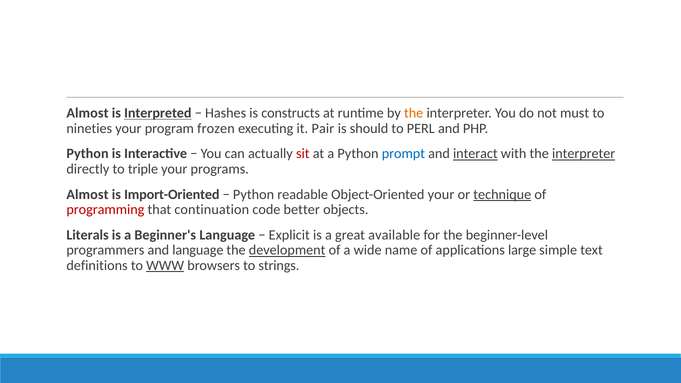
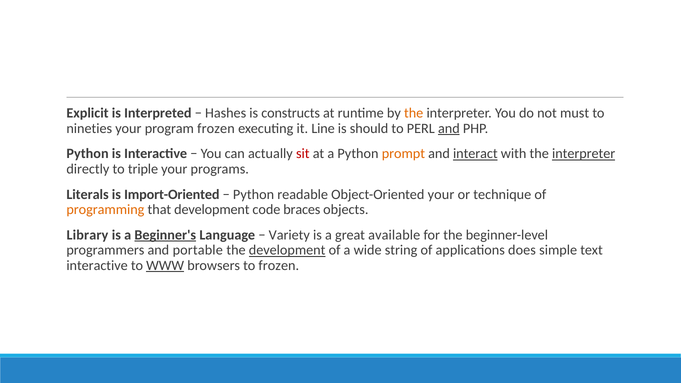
Almost at (87, 113): Almost -> Explicit
Interpreted underline: present -> none
Pair: Pair -> Line
and at (449, 129) underline: none -> present
prompt colour: blue -> orange
Almost at (87, 194): Almost -> Literals
technique underline: present -> none
programming colour: red -> orange
that continuation: continuation -> development
better: better -> braces
Literals: Literals -> Library
Beginner's underline: none -> present
Explicit: Explicit -> Variety
and language: language -> portable
name: name -> string
large: large -> does
definitions at (97, 266): definitions -> interactive
to strings: strings -> frozen
